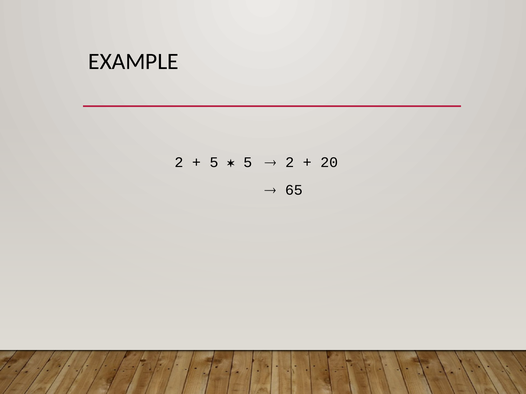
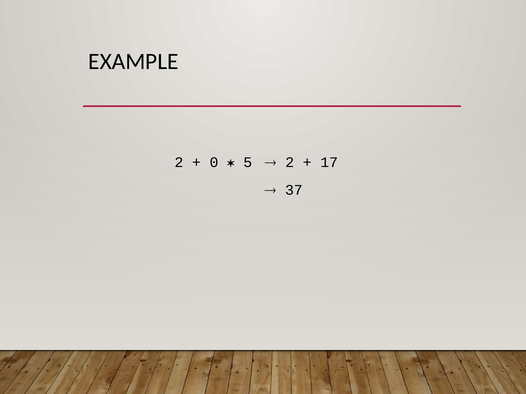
5 at (214, 163): 5 -> 0
20: 20 -> 17
65: 65 -> 37
